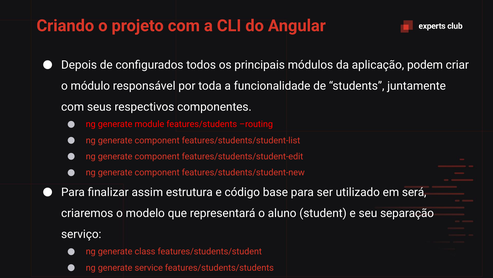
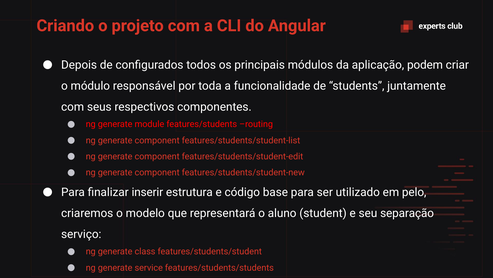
assim: assim -> inserir
será: será -> pelo
